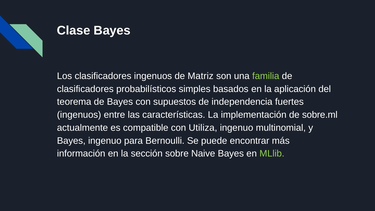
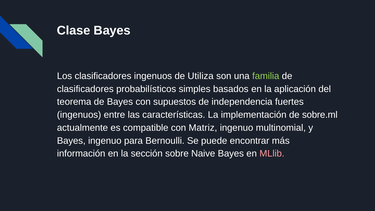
Matriz: Matriz -> Utiliza
Utiliza: Utiliza -> Matriz
MLlib colour: light green -> pink
